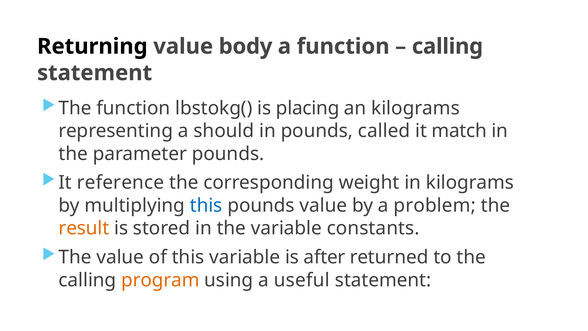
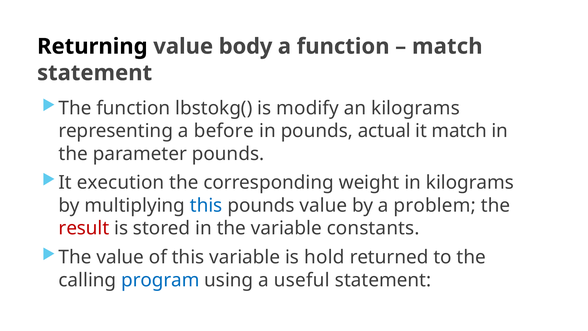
calling at (447, 46): calling -> match
placing: placing -> modify
should: should -> before
called: called -> actual
reference: reference -> execution
result colour: orange -> red
after: after -> hold
program colour: orange -> blue
